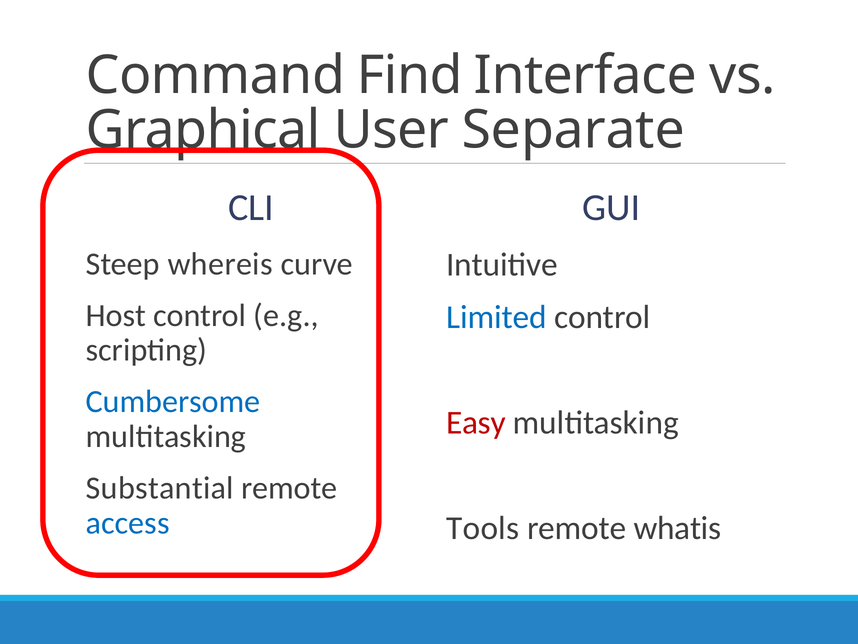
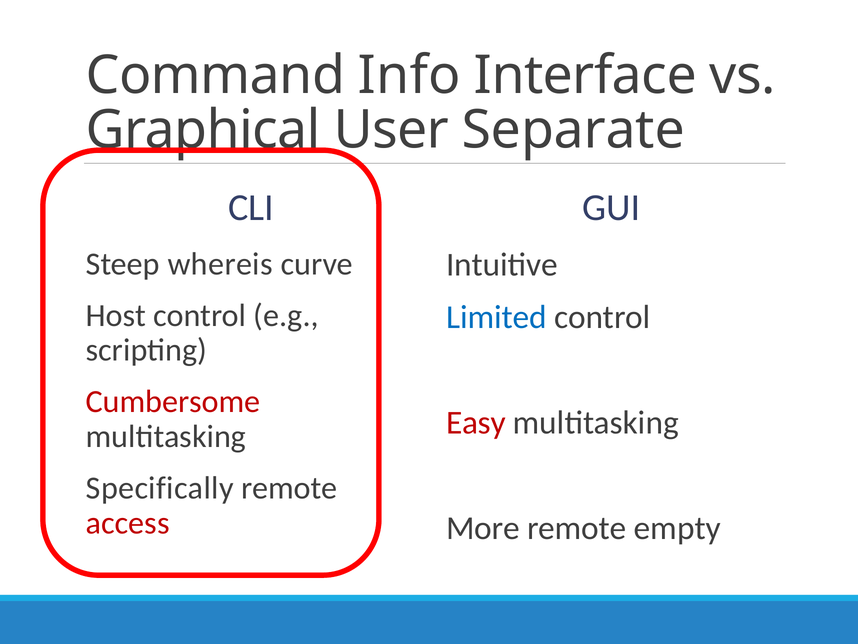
Find: Find -> Info
Cumbersome colour: blue -> red
Substantial: Substantial -> Specifically
access colour: blue -> red
Tools: Tools -> More
whatis: whatis -> empty
